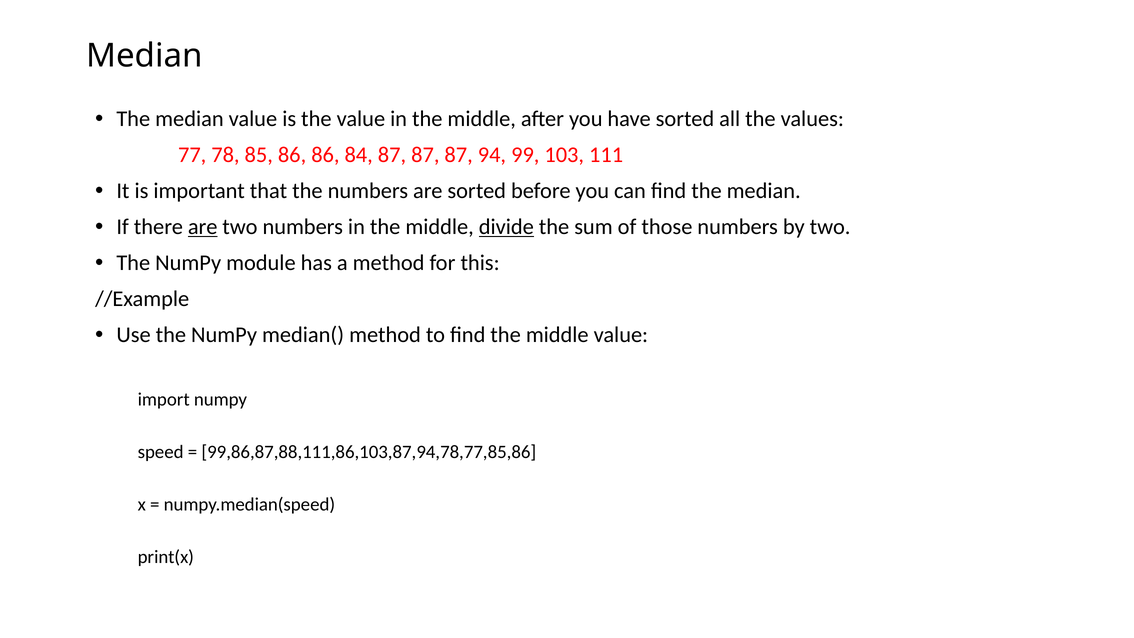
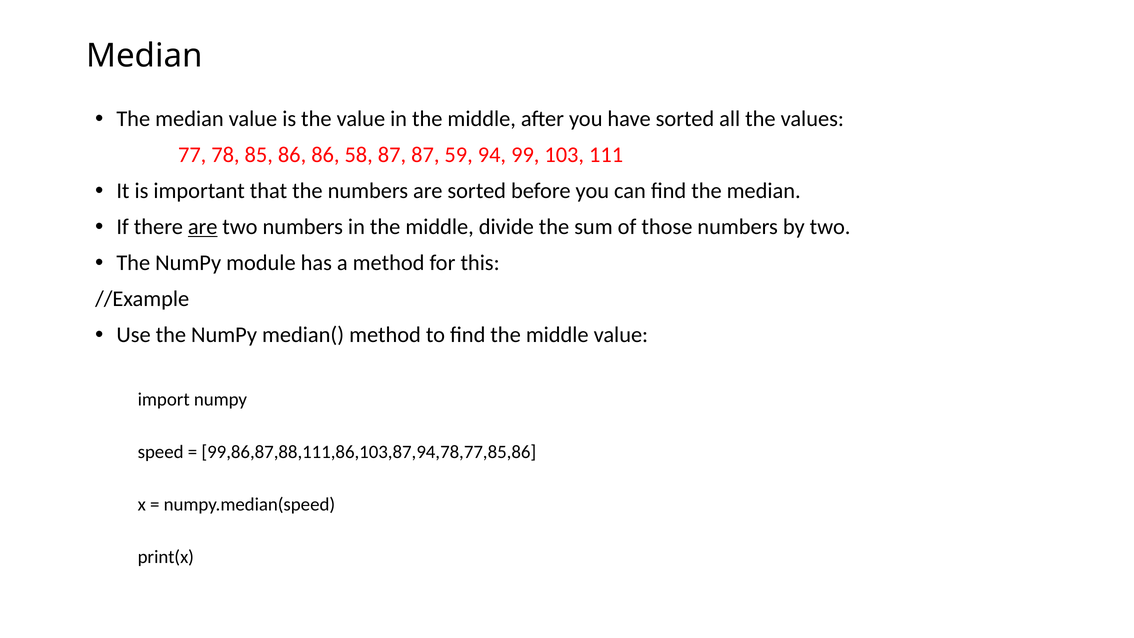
84: 84 -> 58
87 87 87: 87 -> 59
divide underline: present -> none
